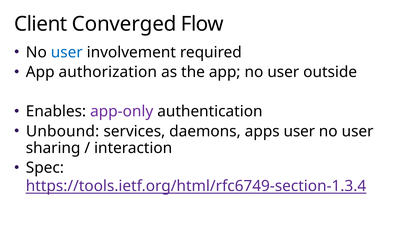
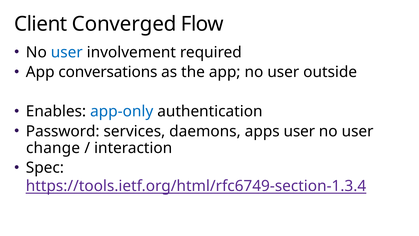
authorization: authorization -> conversations
app-only colour: purple -> blue
Unbound: Unbound -> Password
sharing: sharing -> change
